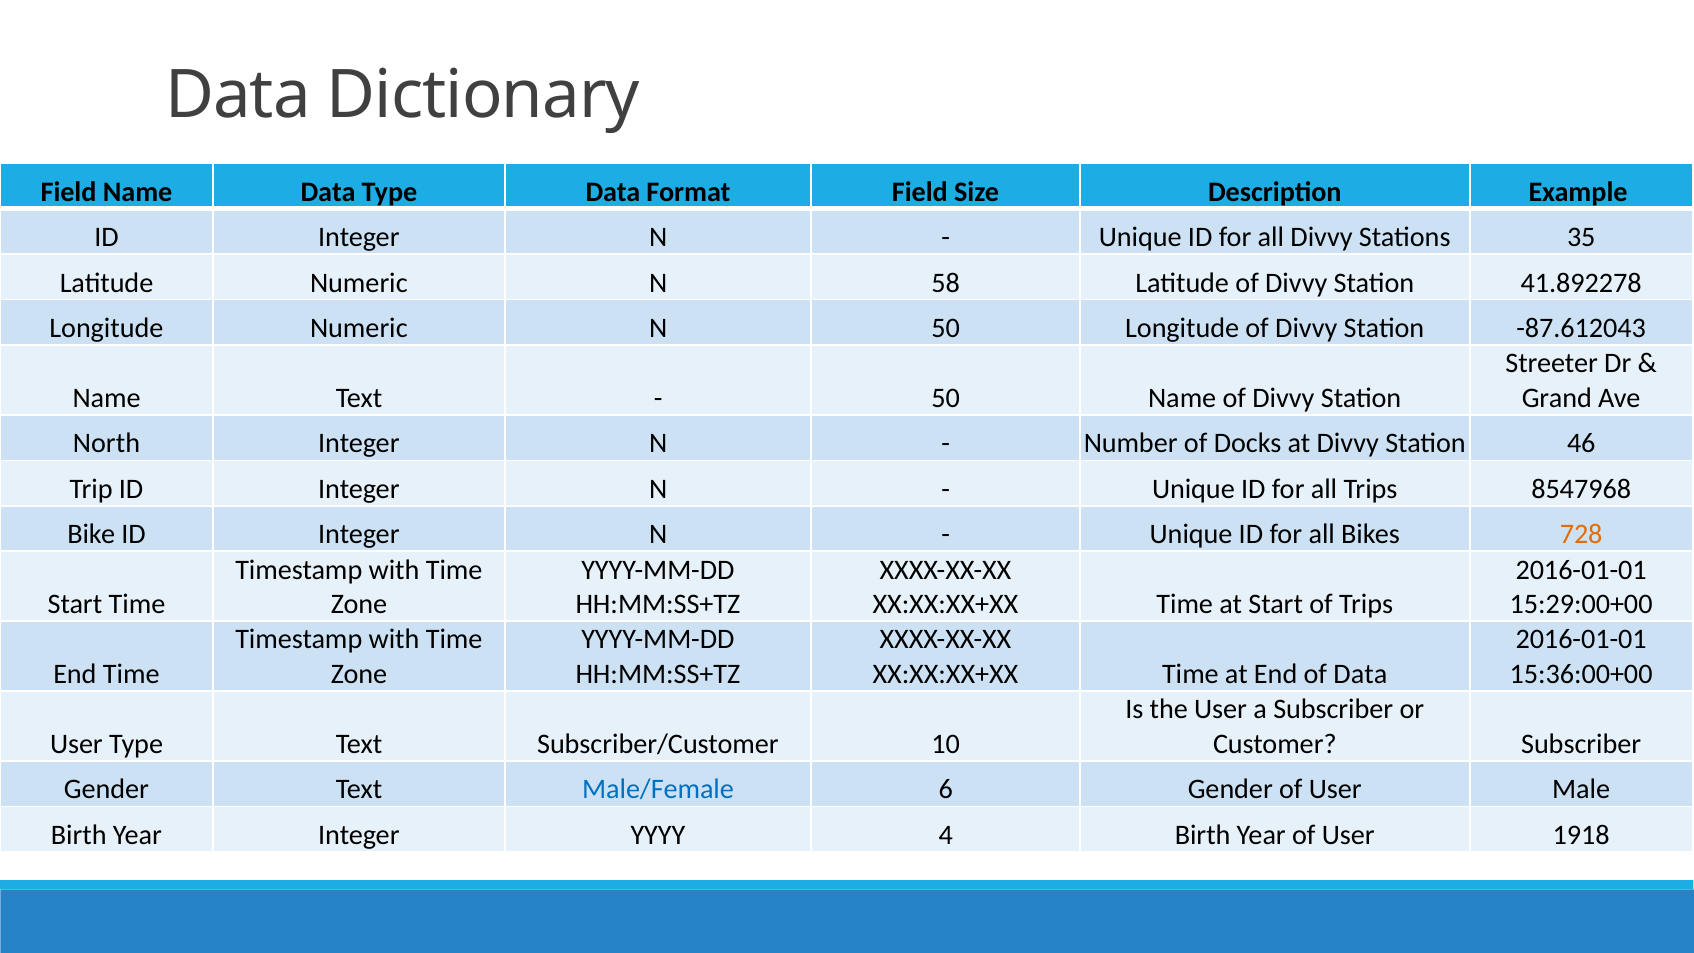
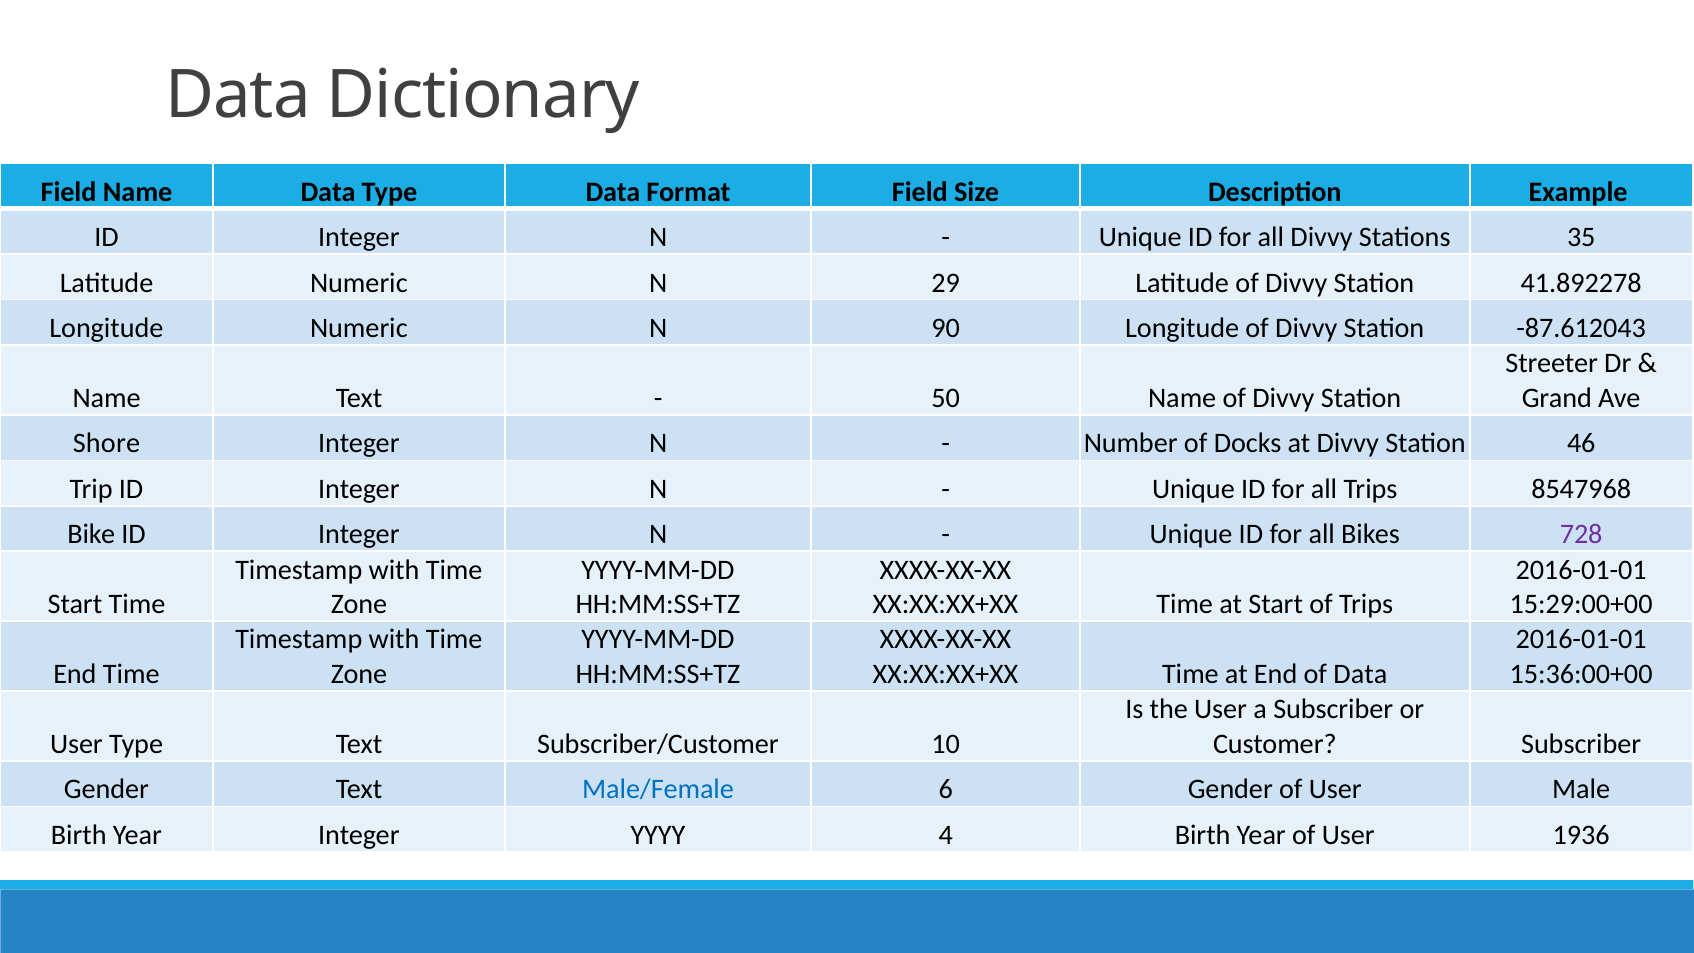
58: 58 -> 29
N 50: 50 -> 90
North: North -> Shore
728 colour: orange -> purple
1918: 1918 -> 1936
